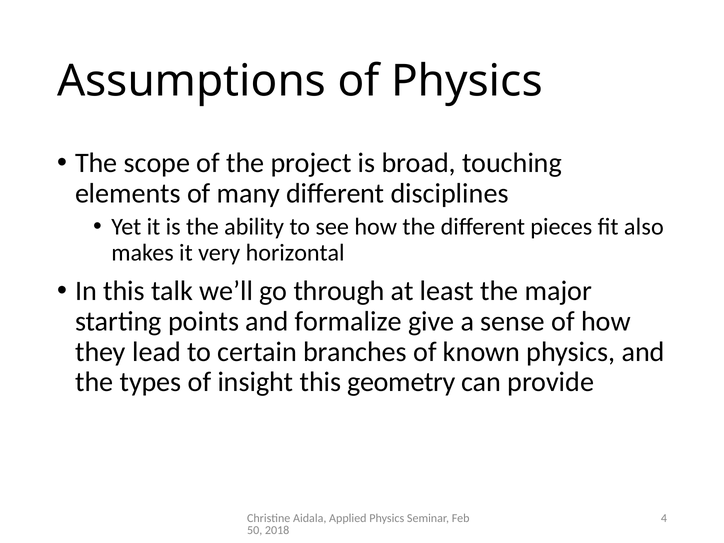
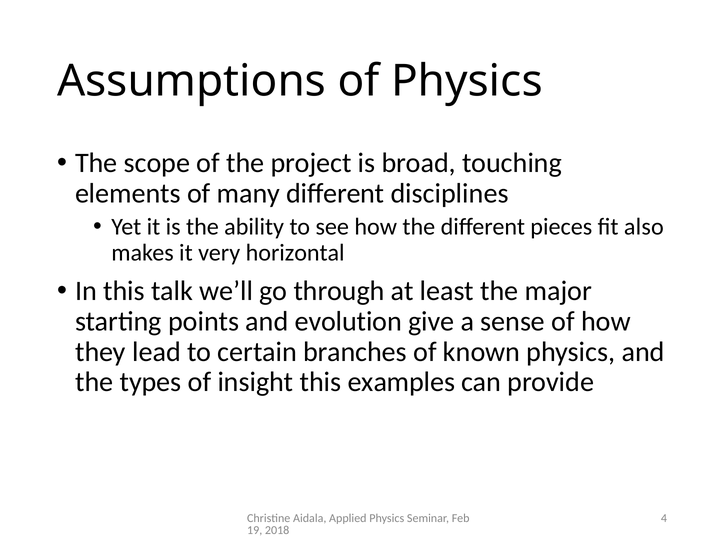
formalize: formalize -> evolution
geometry: geometry -> examples
50: 50 -> 19
